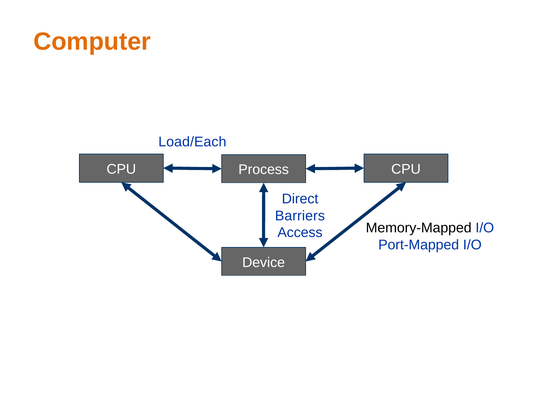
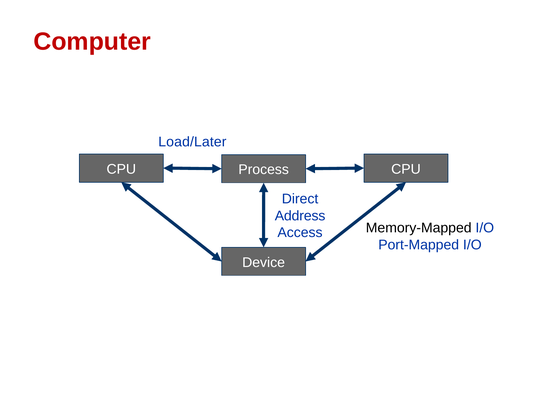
Computer colour: orange -> red
Load/Each: Load/Each -> Load/Later
Barriers: Barriers -> Address
